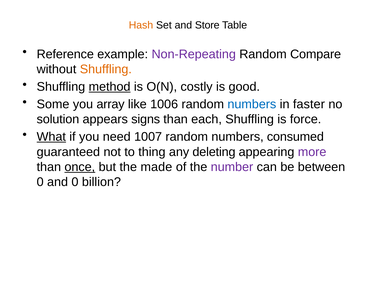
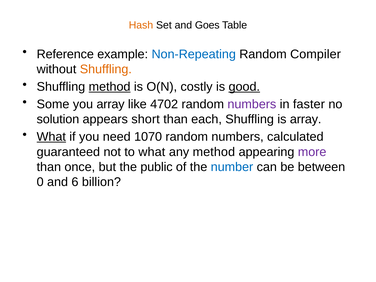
Store: Store -> Goes
Non-Repeating colour: purple -> blue
Compare: Compare -> Compiler
good underline: none -> present
1006: 1006 -> 4702
numbers at (252, 104) colour: blue -> purple
signs: signs -> short
is force: force -> array
1007: 1007 -> 1070
consumed: consumed -> calculated
to thing: thing -> what
any deleting: deleting -> method
once underline: present -> none
made: made -> public
number colour: purple -> blue
and 0: 0 -> 6
